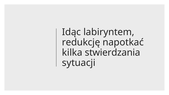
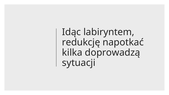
stwierdzania: stwierdzania -> doprowadzą
